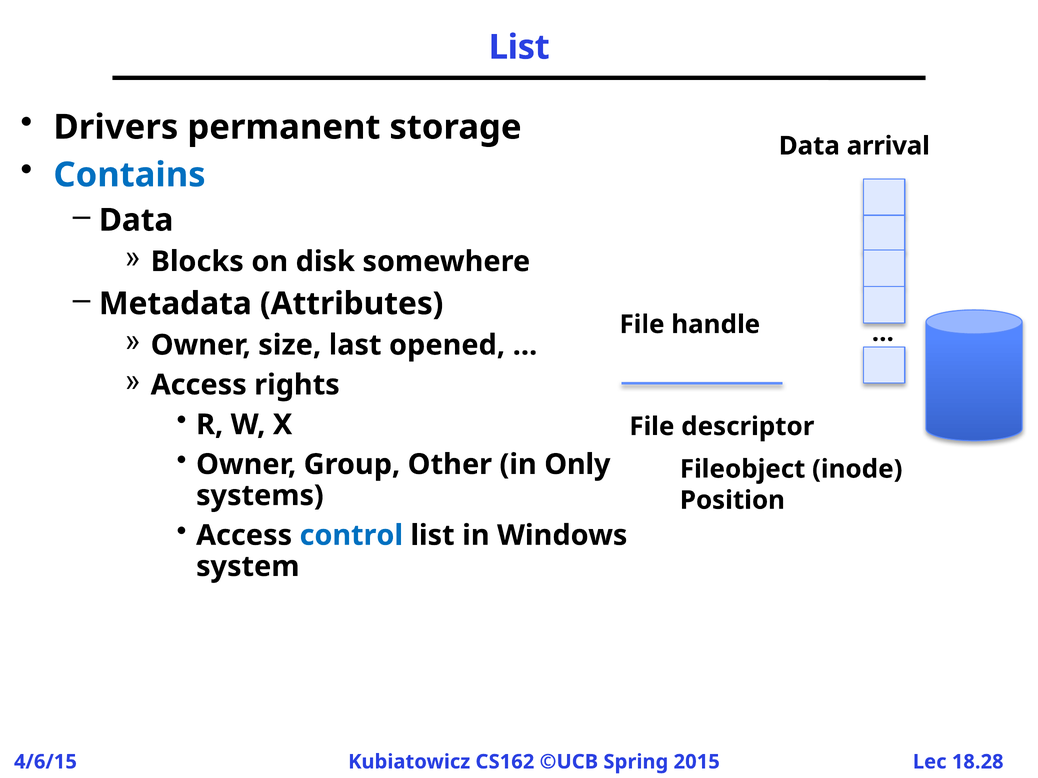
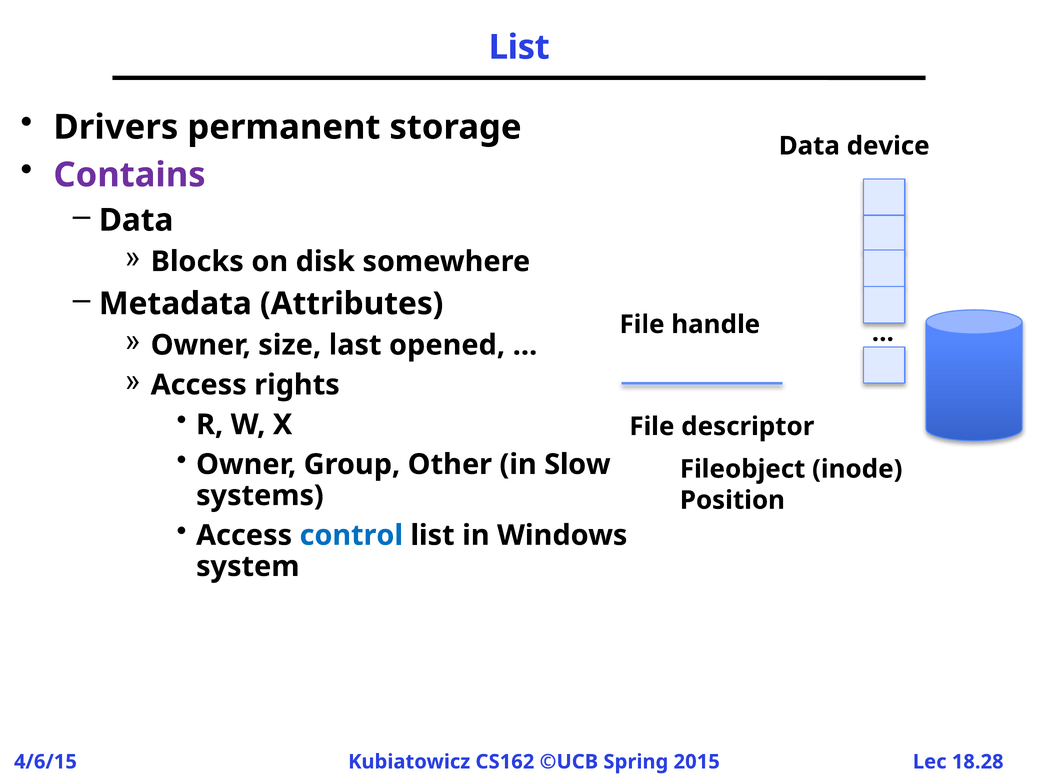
arrival: arrival -> device
Contains colour: blue -> purple
Only: Only -> Slow
